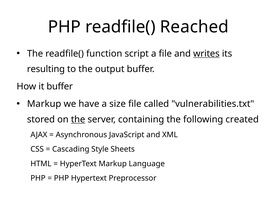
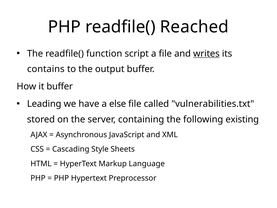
resulting: resulting -> contains
Markup at (44, 104): Markup -> Leading
size: size -> else
the at (78, 119) underline: present -> none
created: created -> existing
